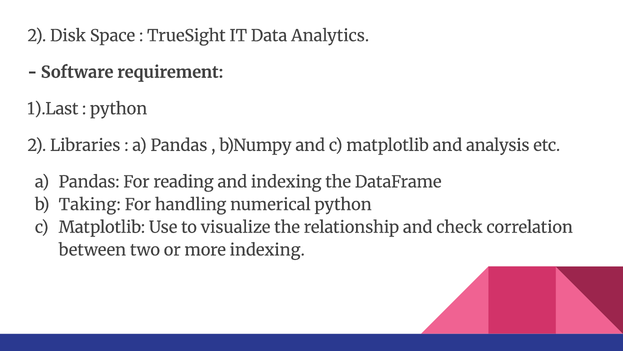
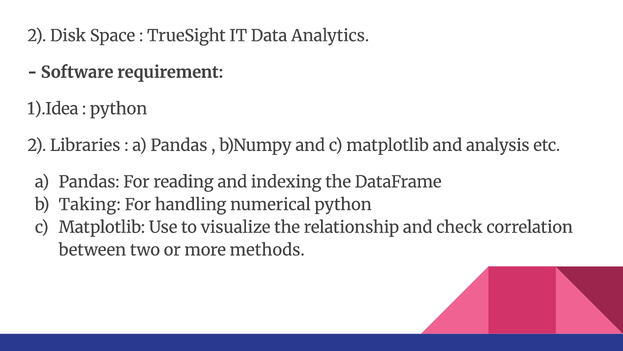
1).Last: 1).Last -> 1).Idea
more indexing: indexing -> methods
